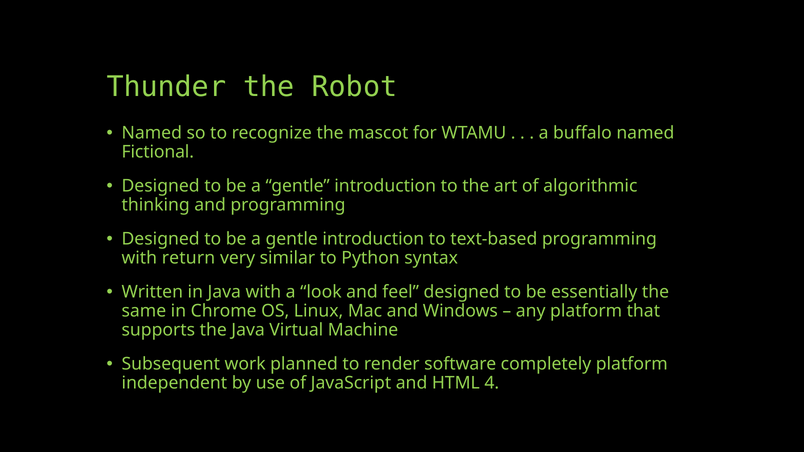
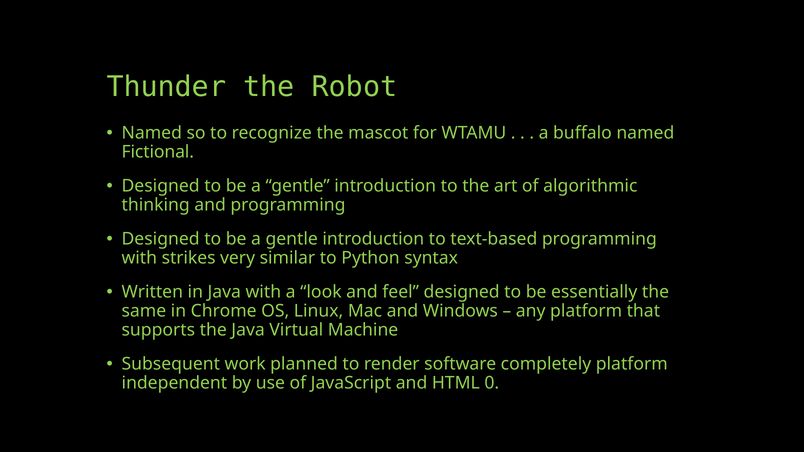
return: return -> strikes
4: 4 -> 0
